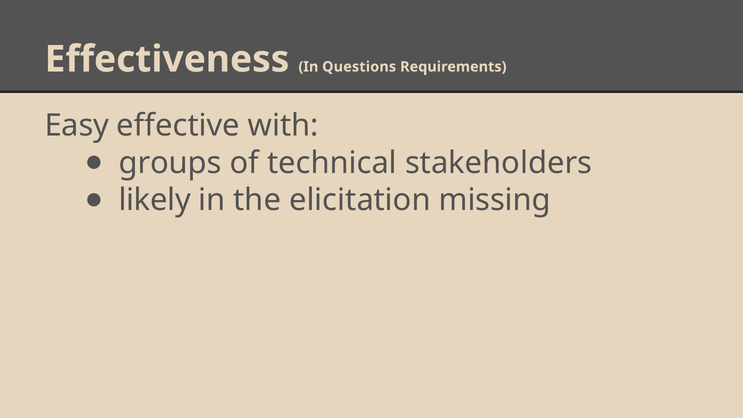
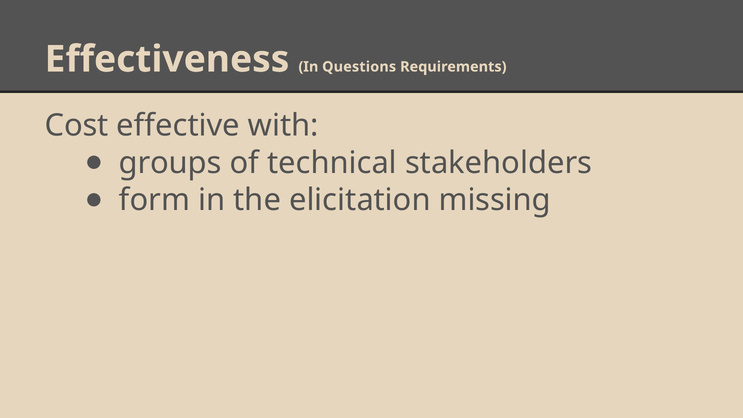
Easy: Easy -> Cost
likely: likely -> form
